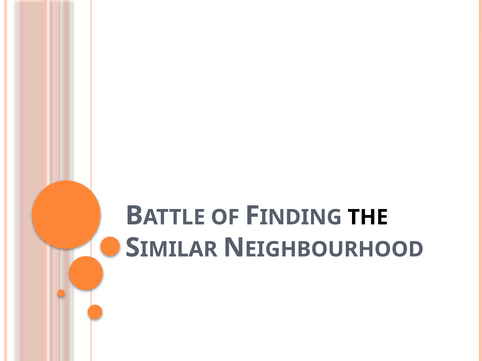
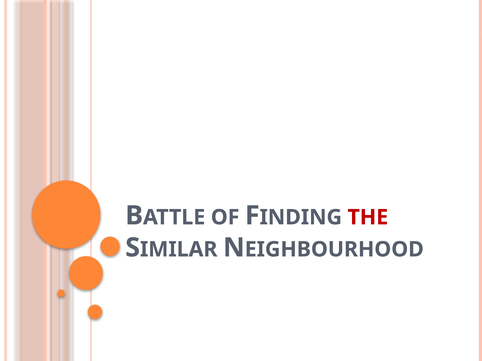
THE colour: black -> red
